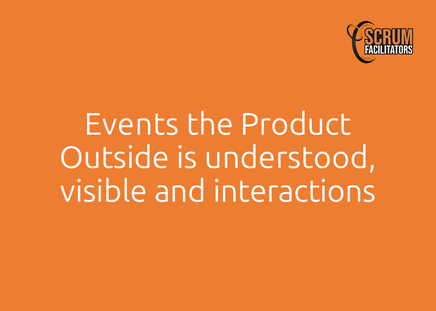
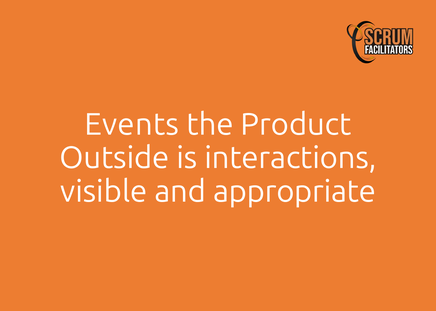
understood: understood -> interactions
interactions: interactions -> appropriate
